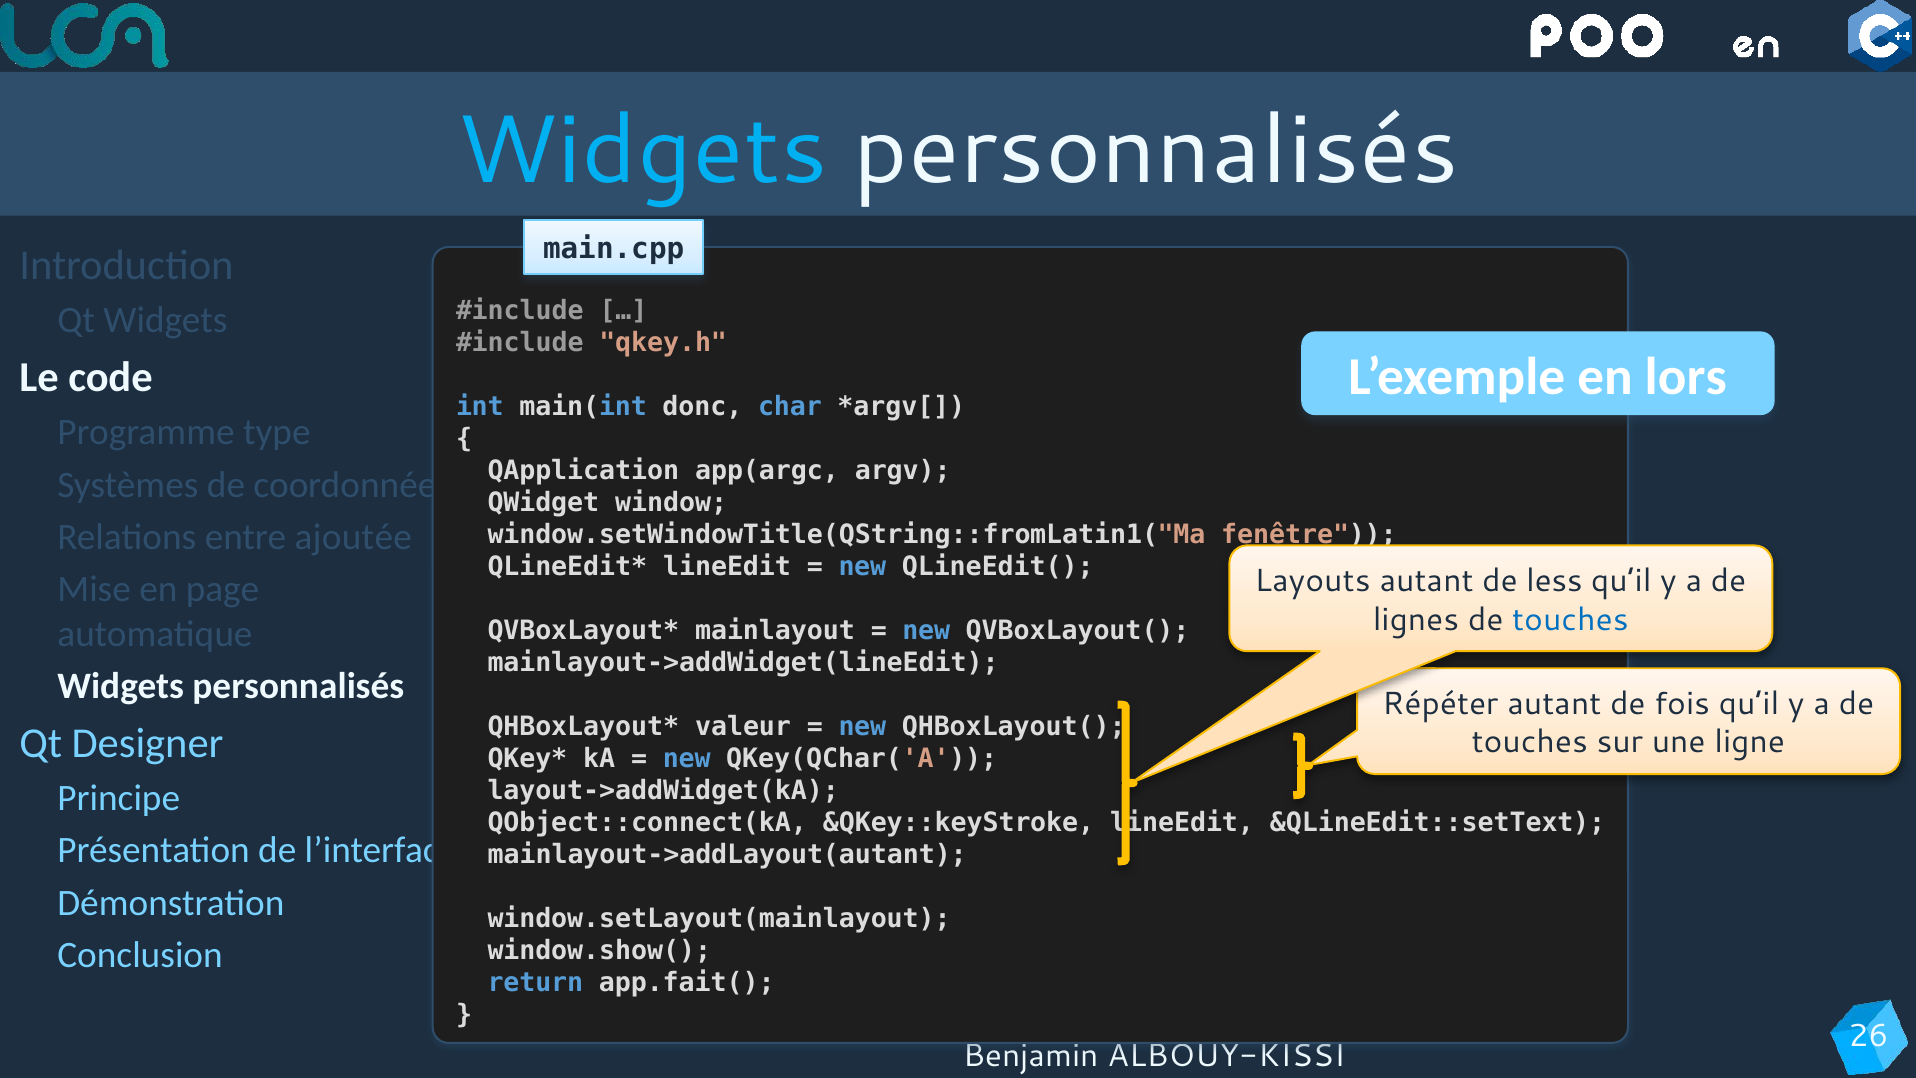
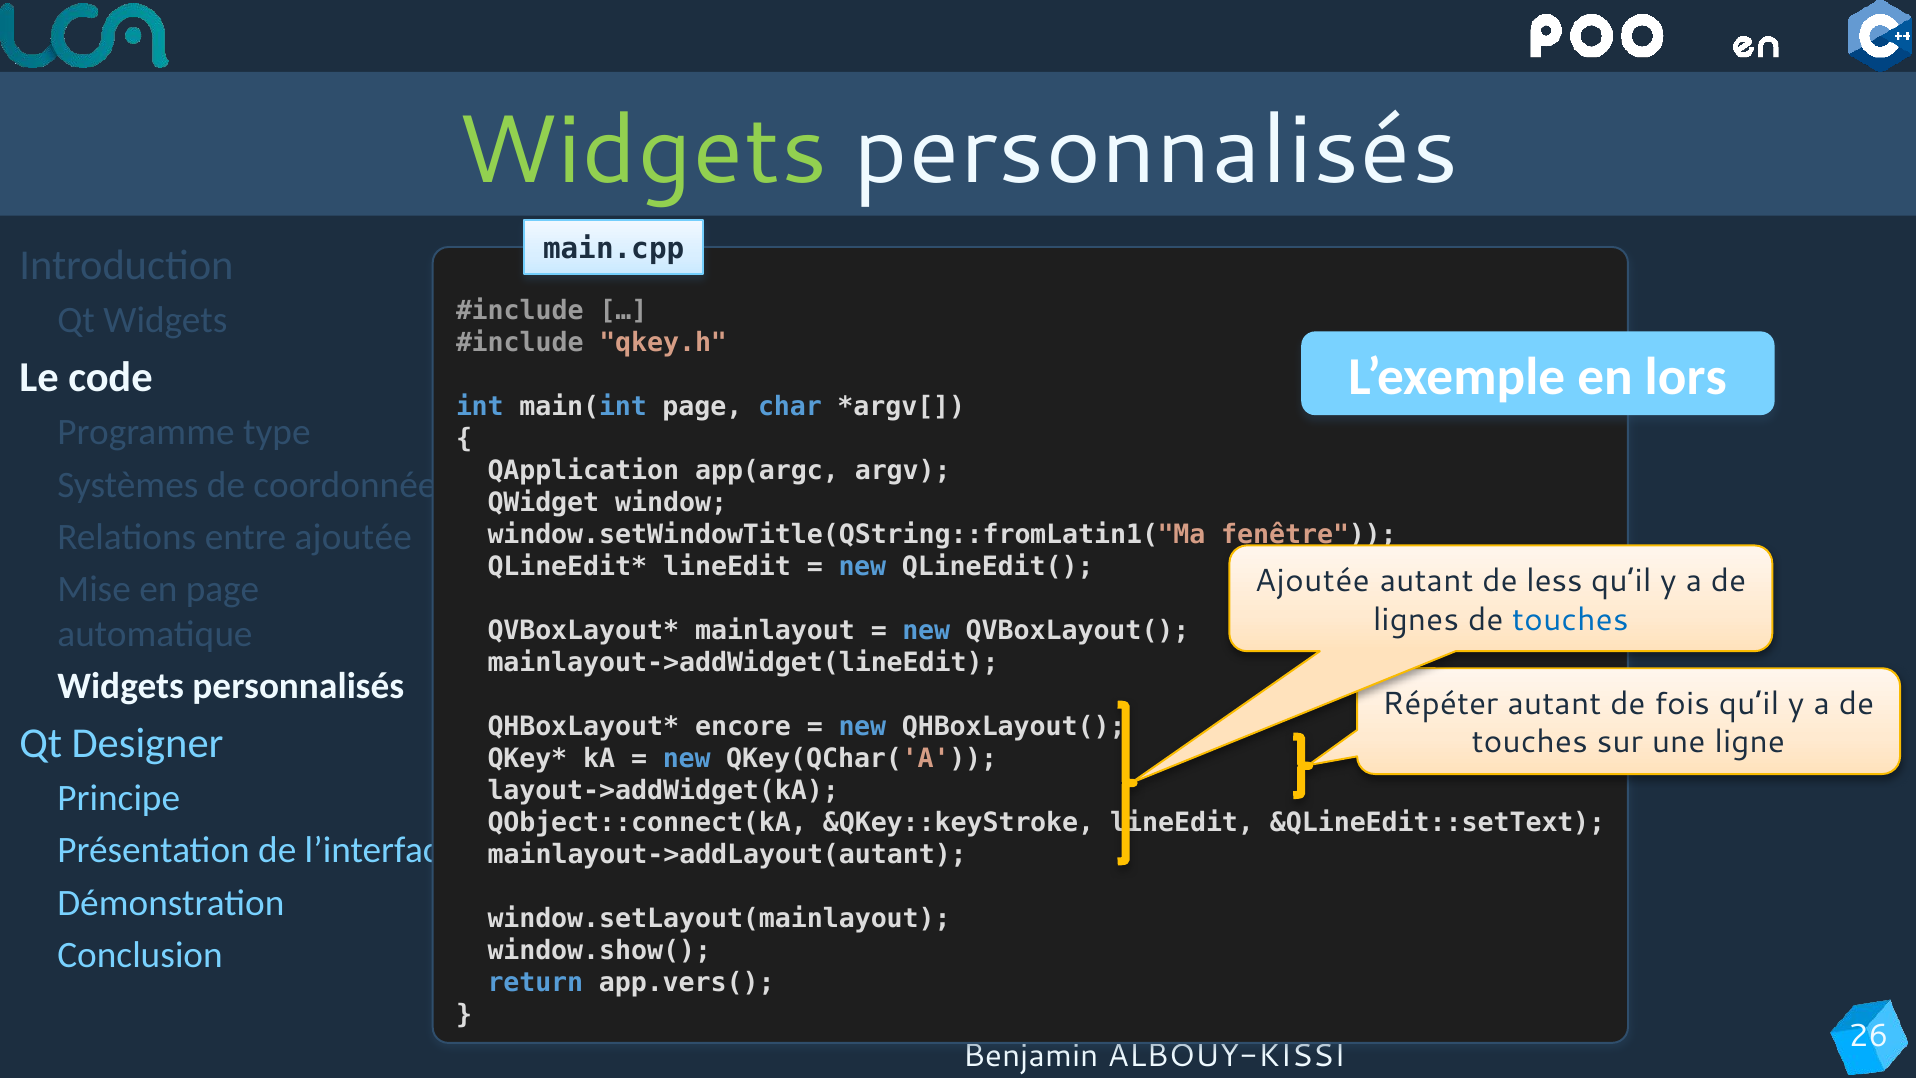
Widgets at (642, 150) colour: light blue -> light green
main(int donc: donc -> page
Layouts at (1312, 581): Layouts -> Ajoutée
valeur: valeur -> encore
app.fait(: app.fait( -> app.vers(
